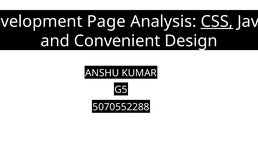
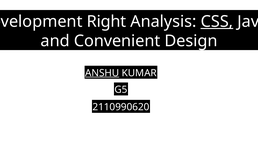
Page: Page -> Right
ANSHU underline: none -> present
5070552288: 5070552288 -> 2110990620
